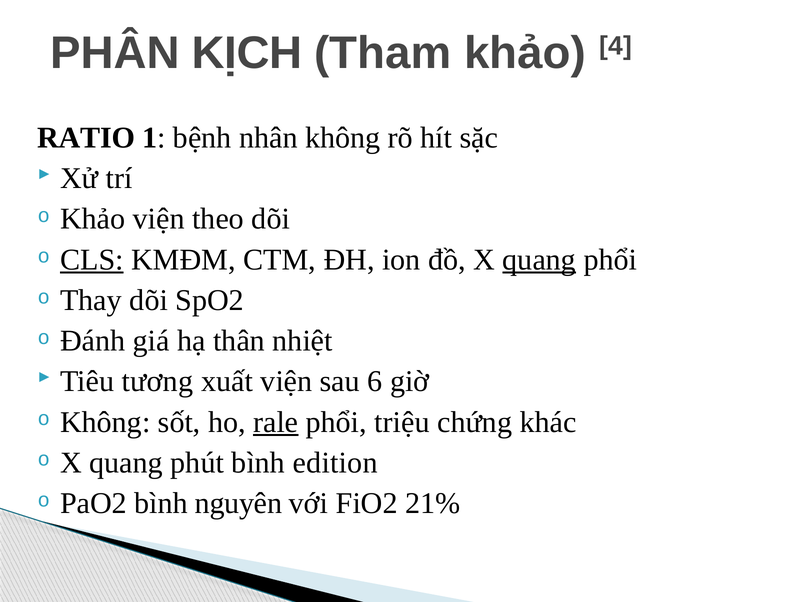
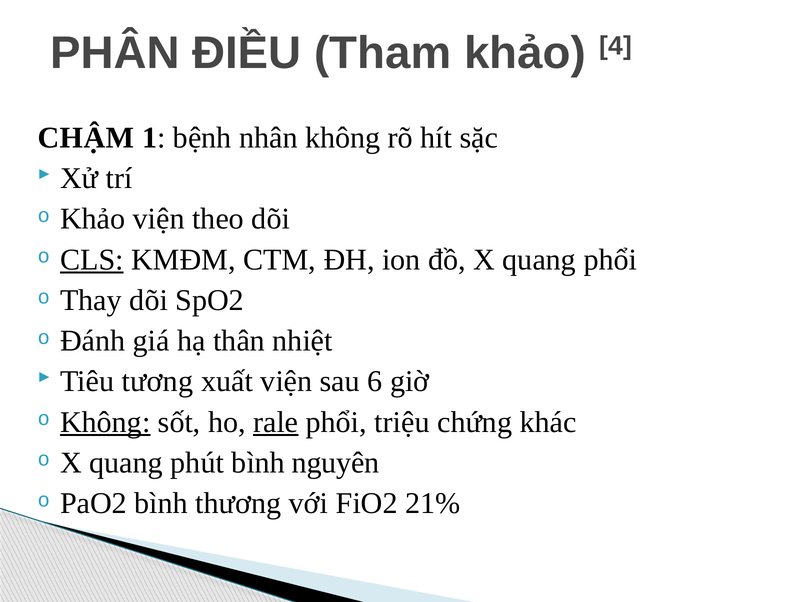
KỊCH: KỊCH -> ĐIỀU
RATIO: RATIO -> CHẬM
quang at (539, 260) underline: present -> none
Không at (105, 422) underline: none -> present
edition: edition -> nguyên
nguyên: nguyên -> thương
